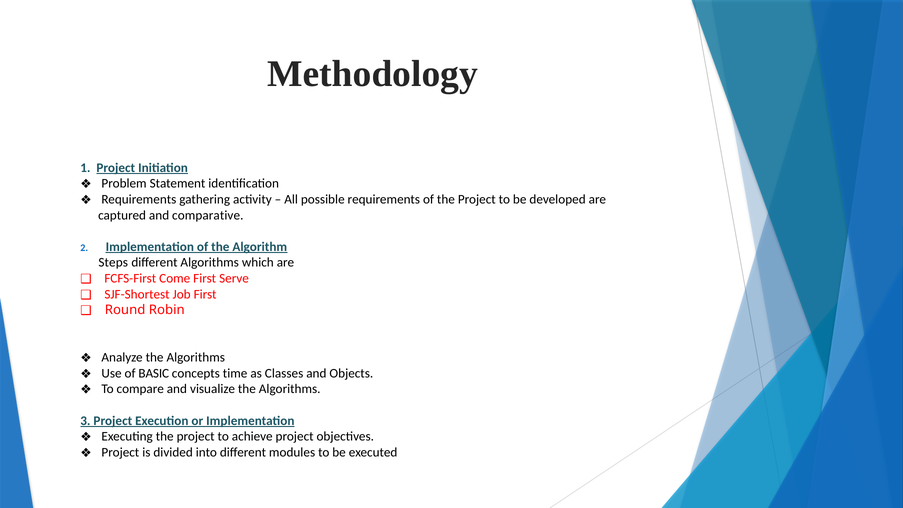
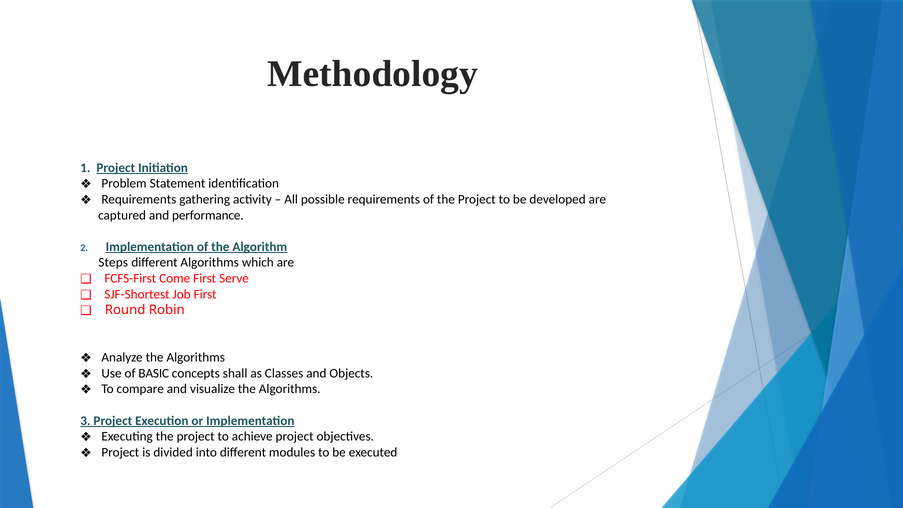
comparative: comparative -> performance
time: time -> shall
